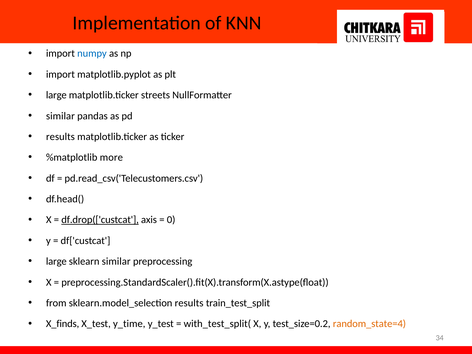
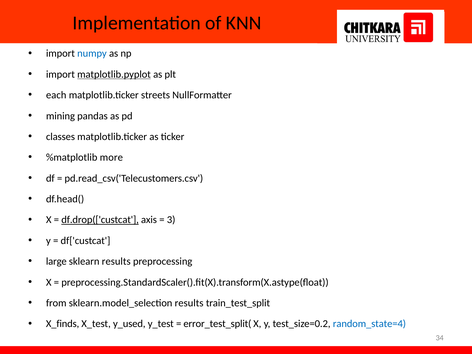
matplotlib.pyplot underline: none -> present
large at (56, 95): large -> each
similar at (60, 116): similar -> mining
results at (60, 137): results -> classes
0: 0 -> 3
sklearn similar: similar -> results
y_time: y_time -> y_used
with_test_split(: with_test_split( -> error_test_split(
random_state=4 colour: orange -> blue
